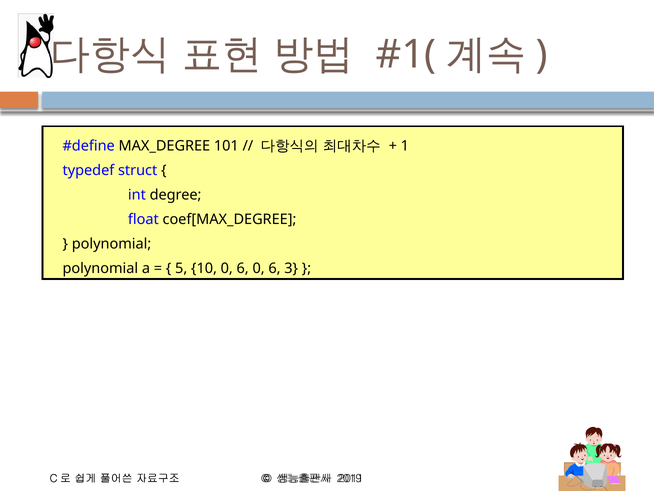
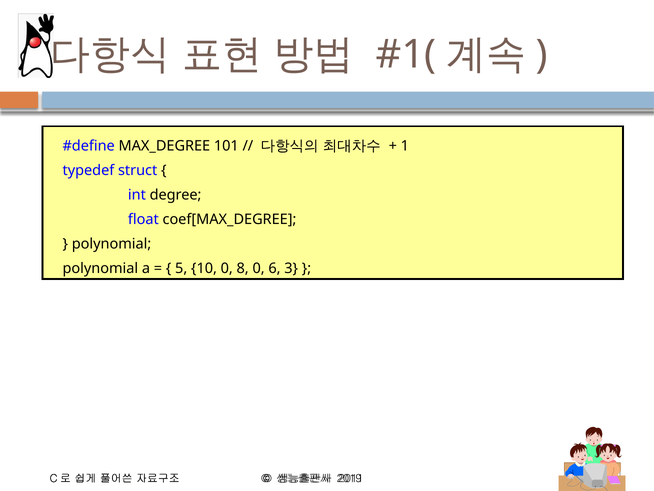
10 0 6: 6 -> 8
